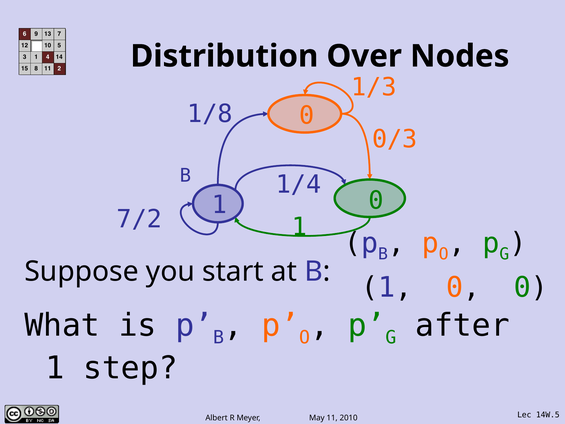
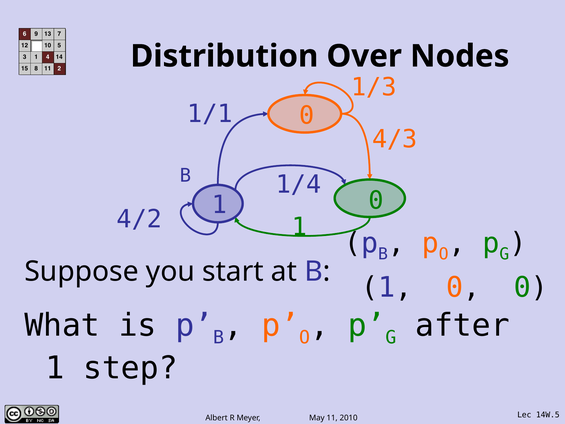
1/8: 1/8 -> 1/1
0/3: 0/3 -> 4/3
7/2: 7/2 -> 4/2
